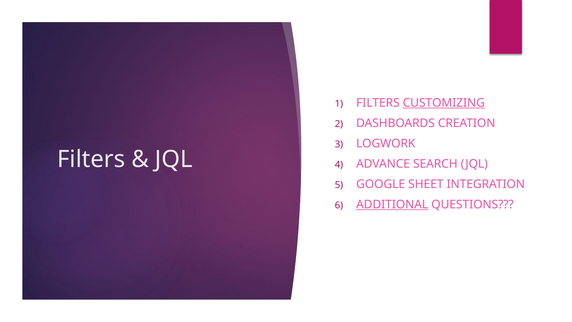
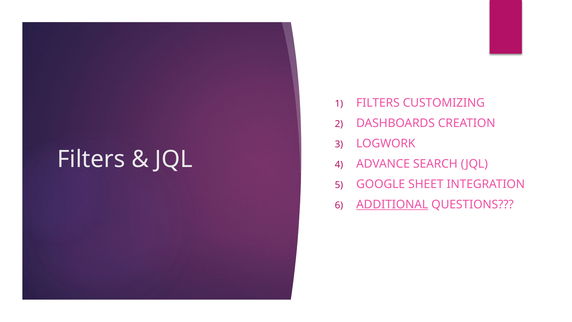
CUSTOMIZING underline: present -> none
